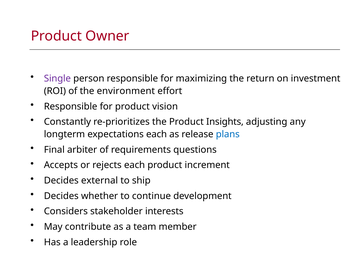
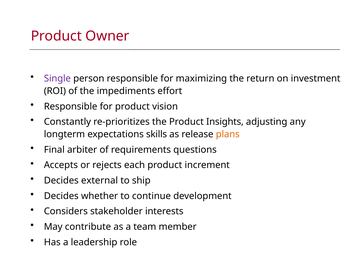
environment: environment -> impediments
expectations each: each -> skills
plans colour: blue -> orange
